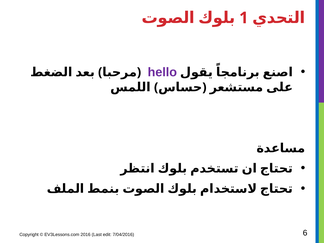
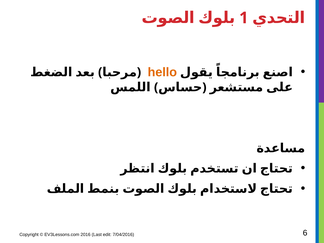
hello colour: purple -> orange
